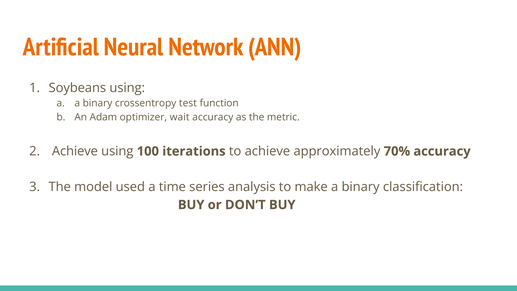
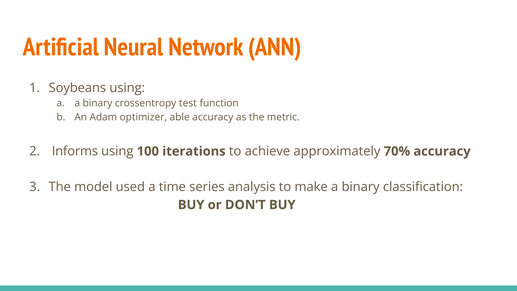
wait: wait -> able
Achieve at (75, 151): Achieve -> Informs
